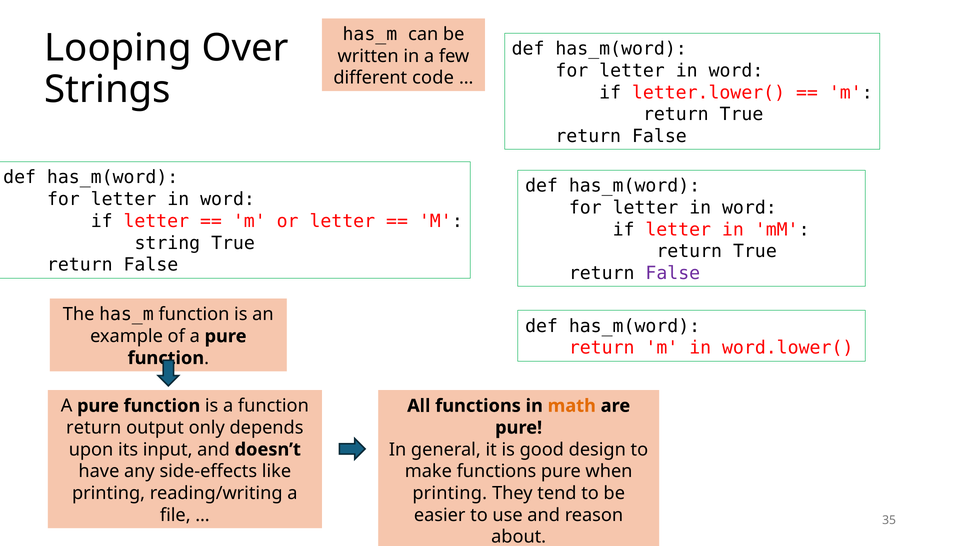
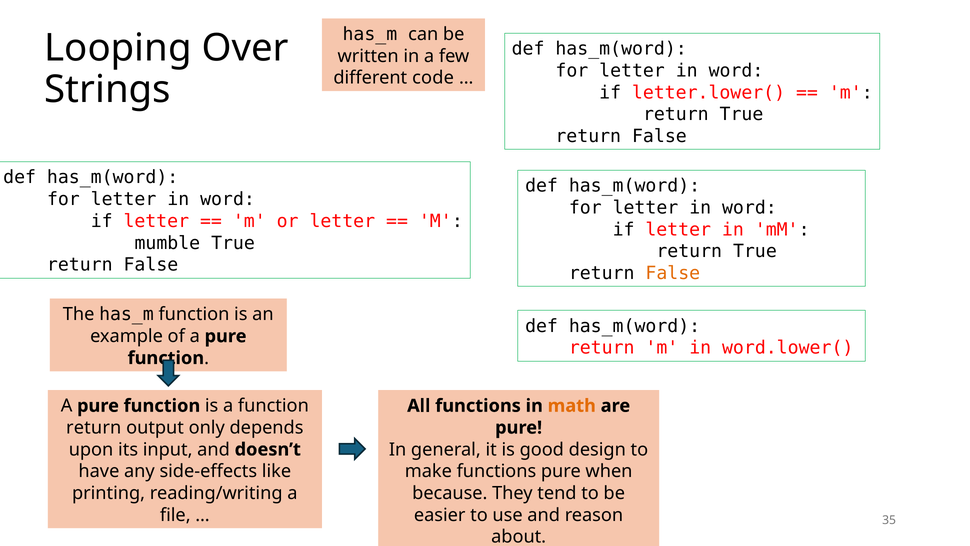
string: string -> mumble
False at (673, 273) colour: purple -> orange
printing at (450, 493): printing -> because
